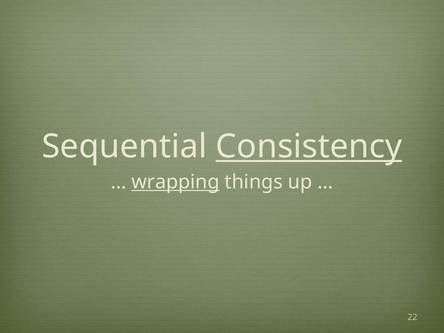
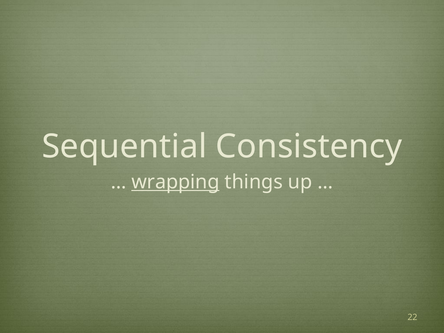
Consistency underline: present -> none
